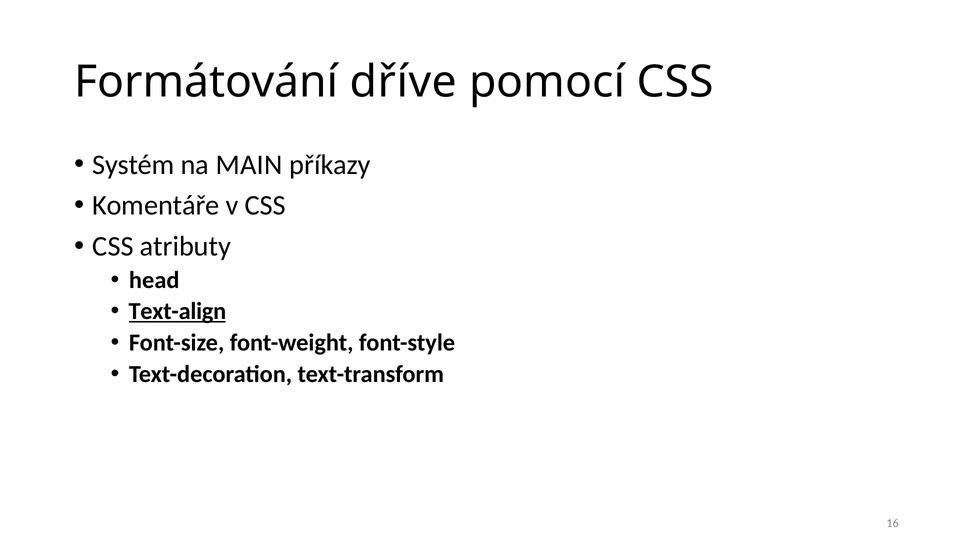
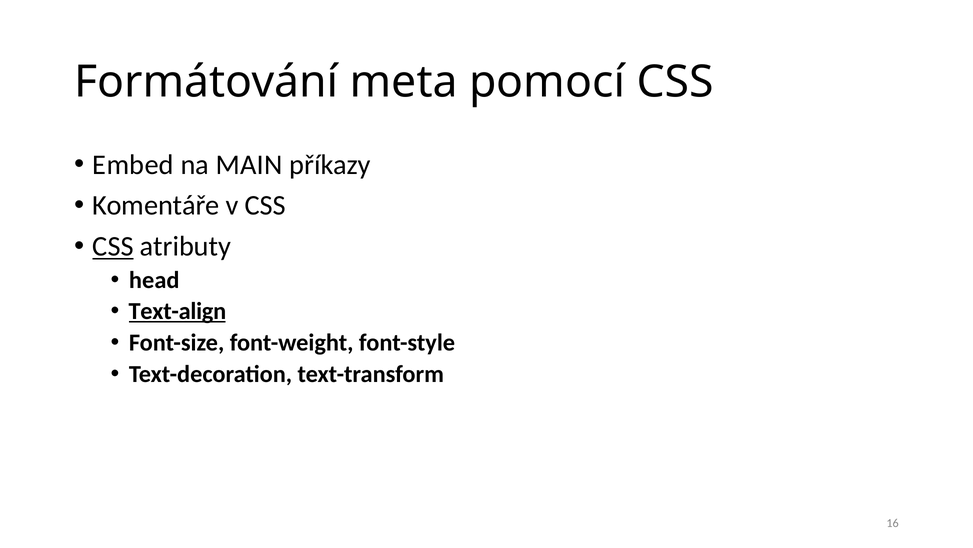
dříve: dříve -> meta
Systém: Systém -> Embed
CSS at (113, 246) underline: none -> present
